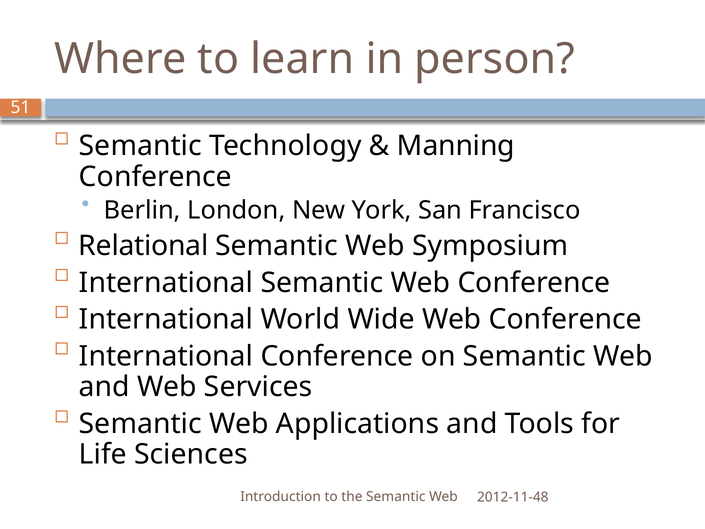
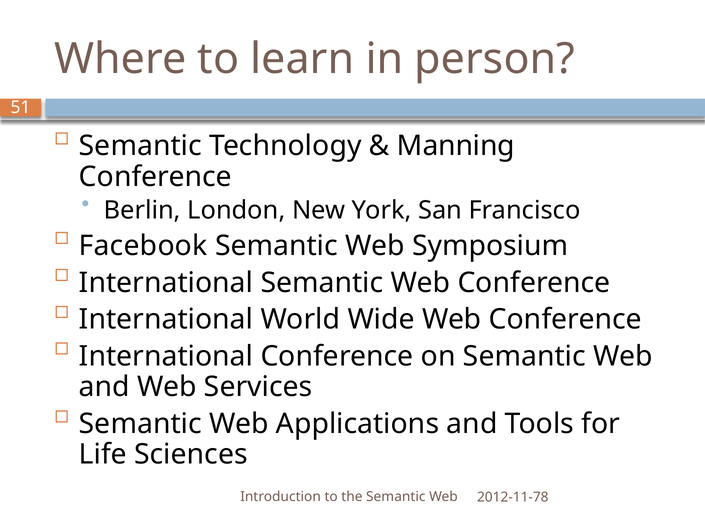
Relational: Relational -> Facebook
2012-11-48: 2012-11-48 -> 2012-11-78
